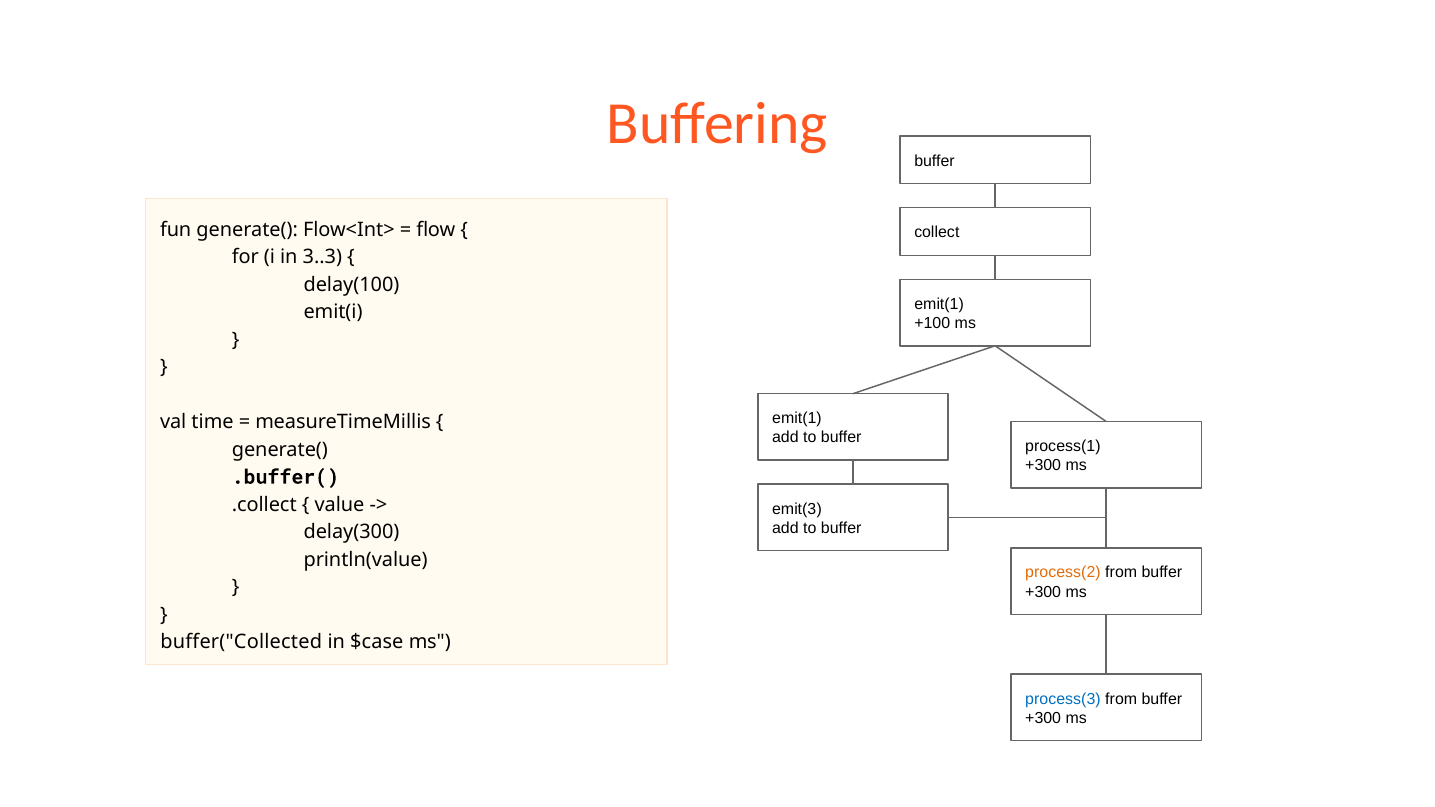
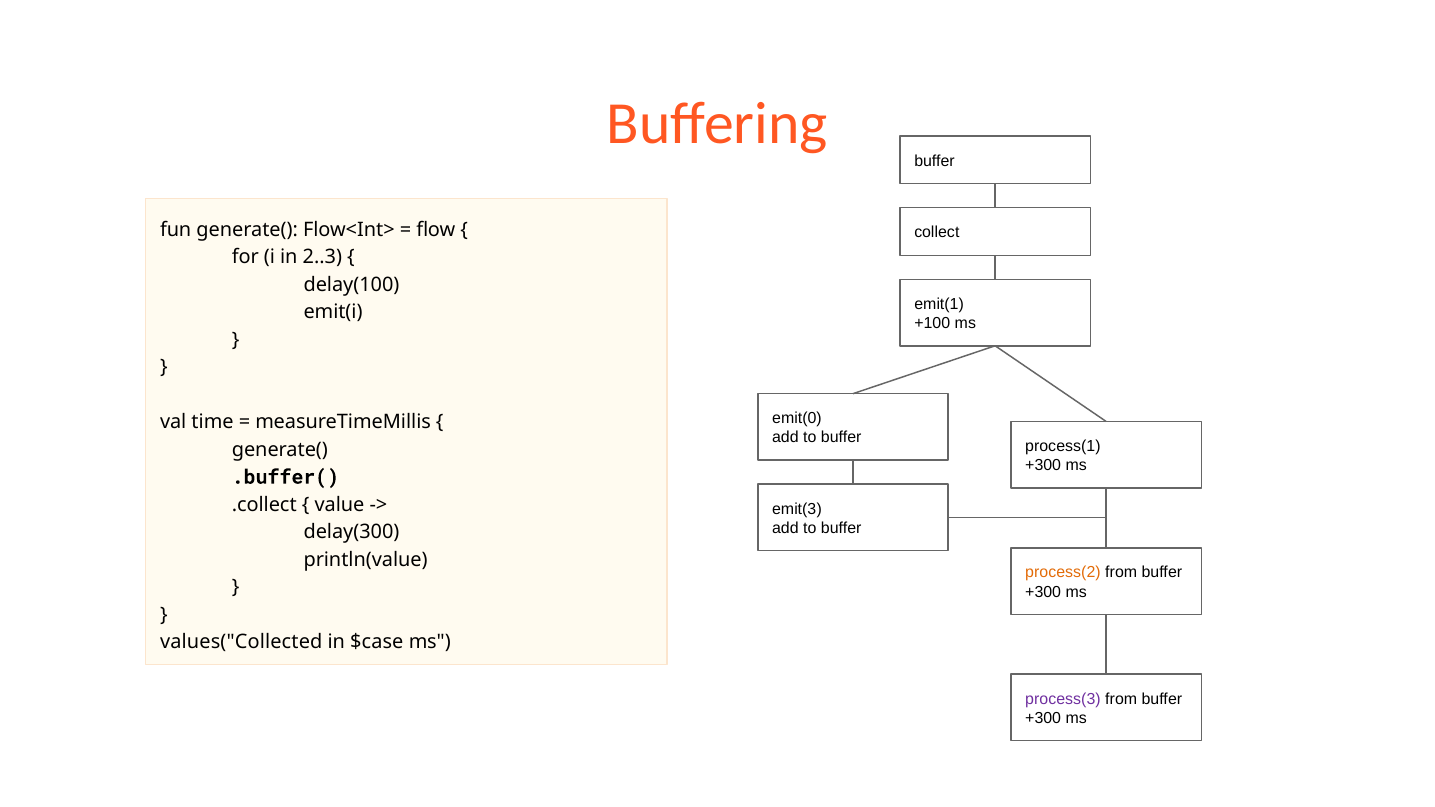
3..3: 3..3 -> 2..3
emit(1 at (797, 419): emit(1 -> emit(0
buffer("Collected: buffer("Collected -> values("Collected
process(3 colour: blue -> purple
